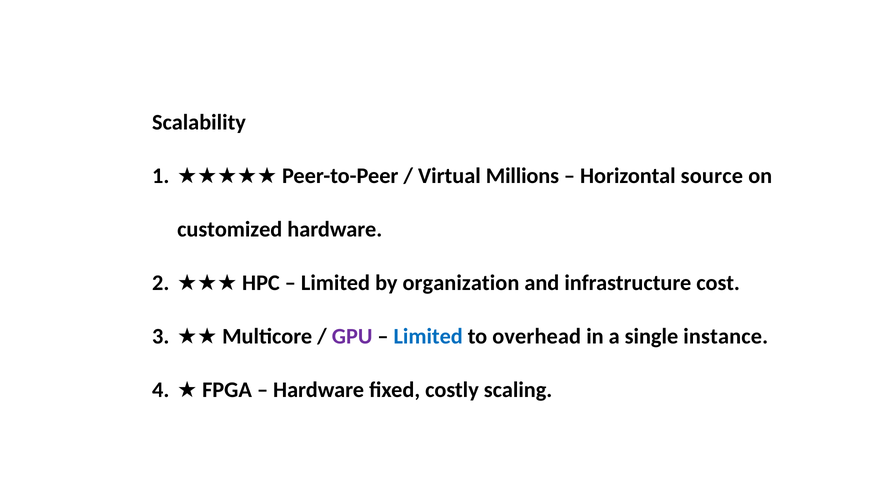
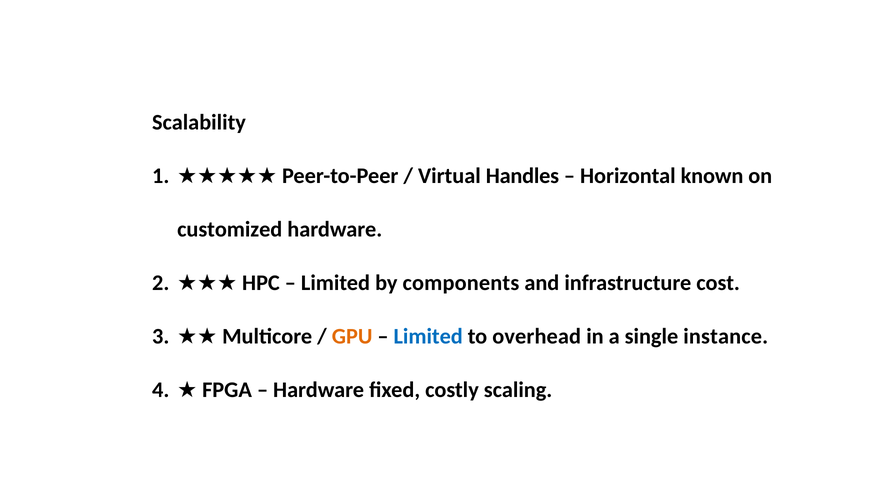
Millions: Millions -> Handles
source: source -> known
organization: organization -> components
GPU colour: purple -> orange
